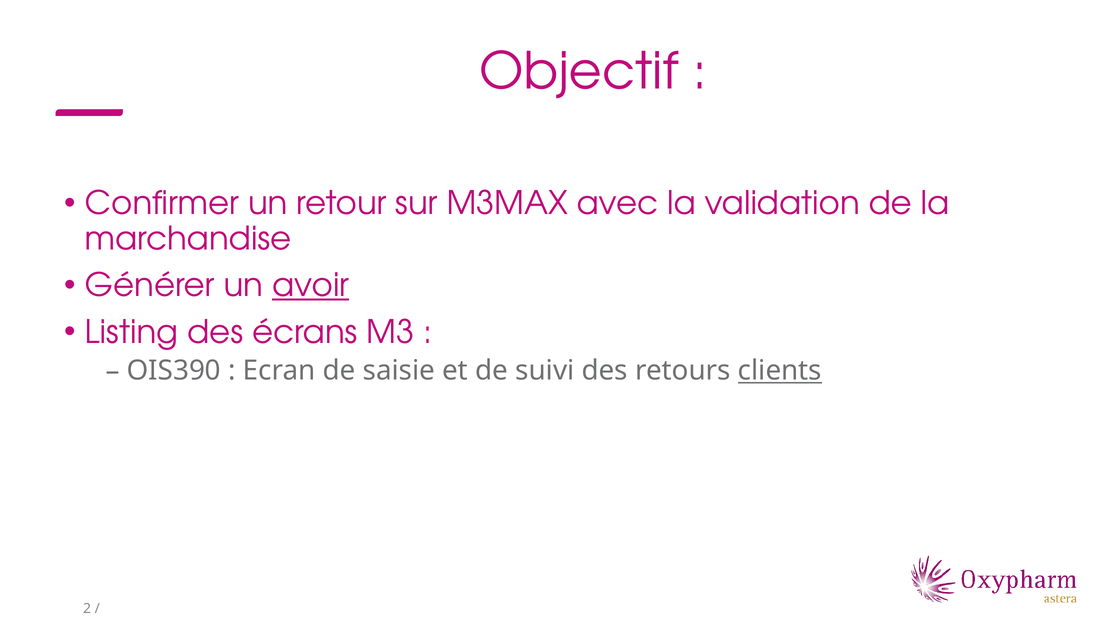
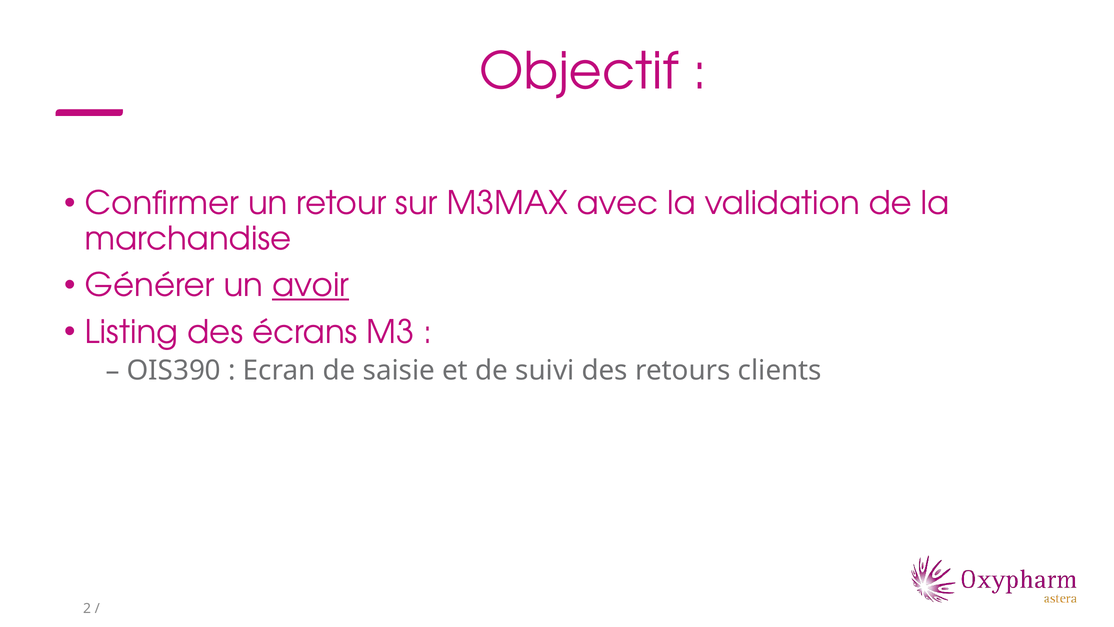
clients underline: present -> none
